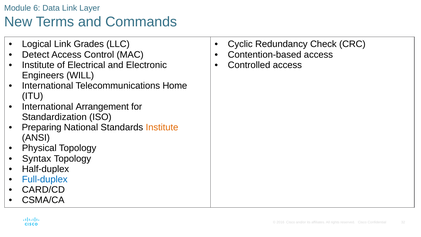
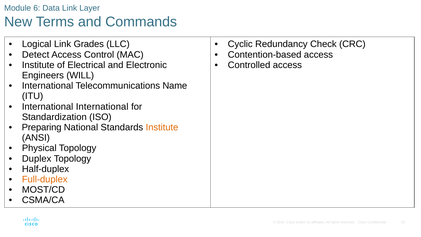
Home: Home -> Name
International Arrangement: Arrangement -> International
Syntax: Syntax -> Duplex
Full-duplex colour: blue -> orange
CARD/CD: CARD/CD -> MOST/CD
